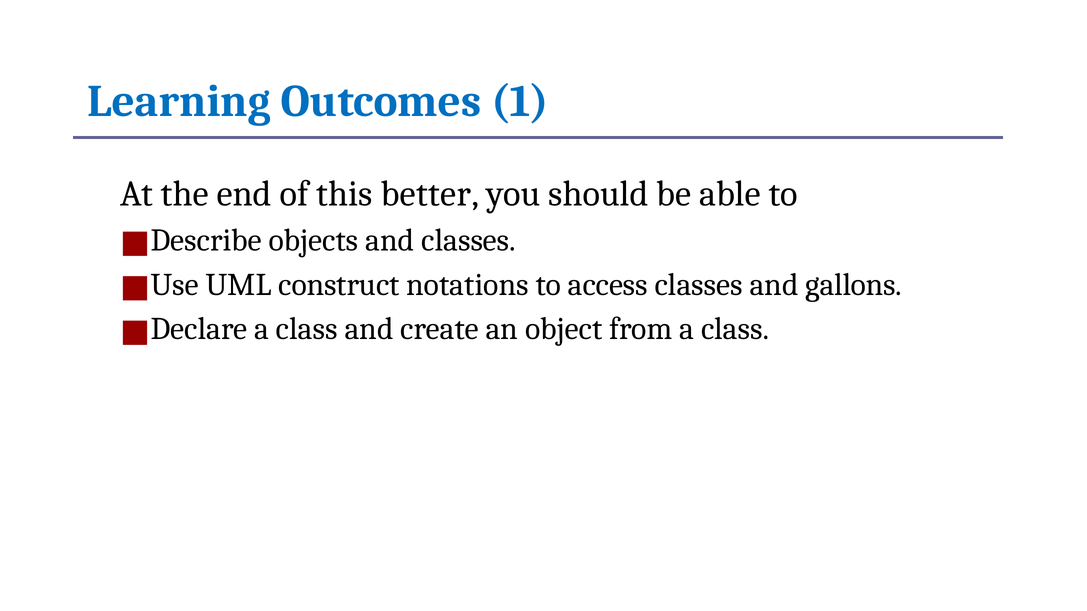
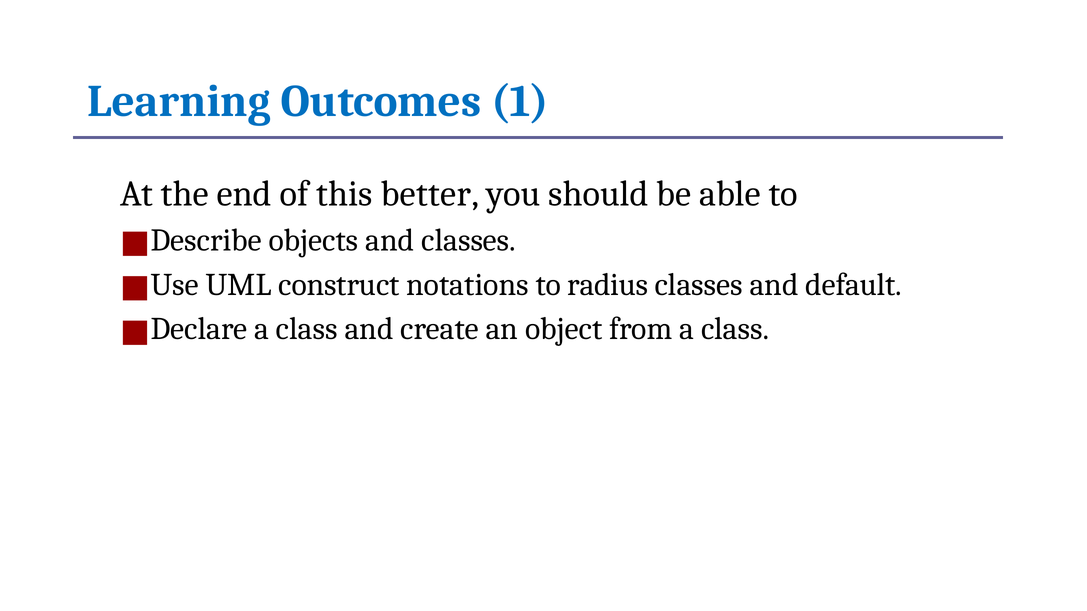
access: access -> radius
gallons: gallons -> default
